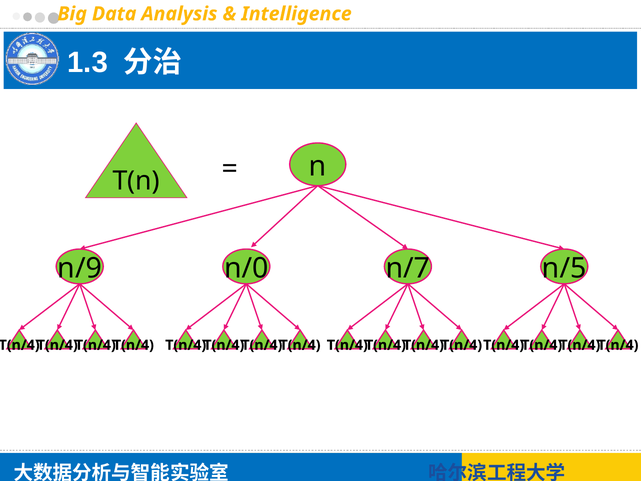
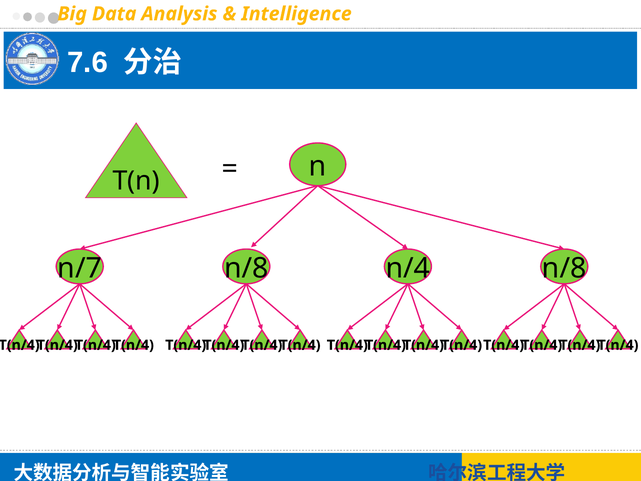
1.3: 1.3 -> 7.6
n/9: n/9 -> n/7
n/0 at (246, 268): n/0 -> n/8
n/7: n/7 -> n/4
n/5 at (564, 268): n/5 -> n/8
